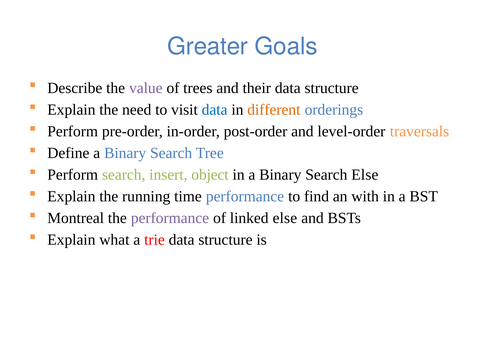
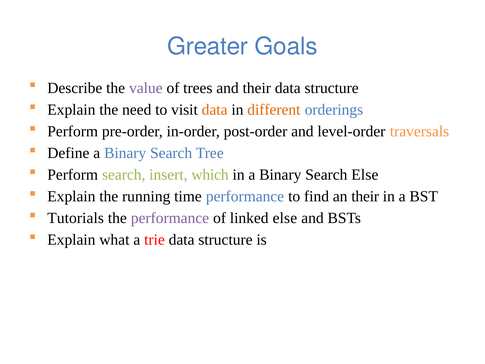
data at (215, 110) colour: blue -> orange
object: object -> which
an with: with -> their
Montreal: Montreal -> Tutorials
